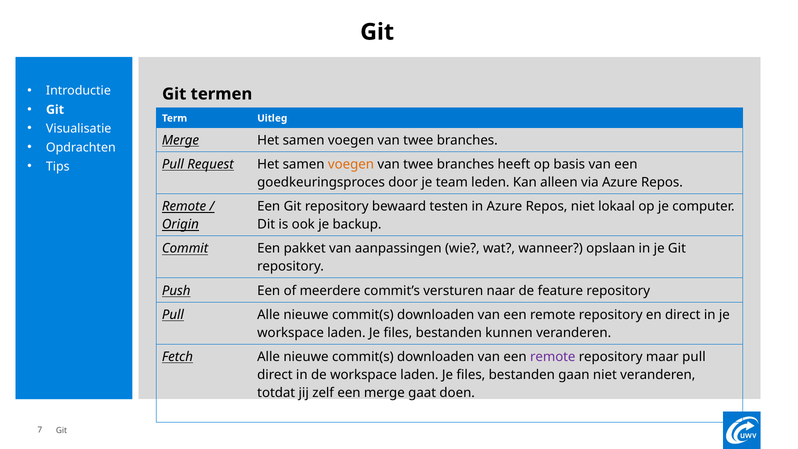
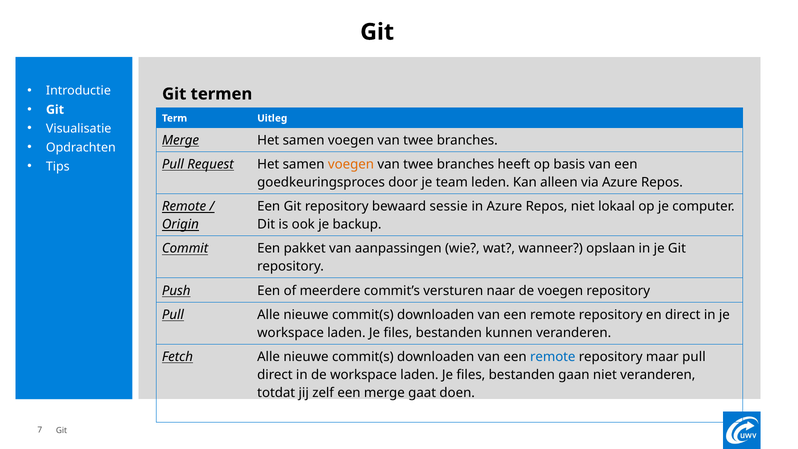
testen: testen -> sessie
de feature: feature -> voegen
remote at (553, 357) colour: purple -> blue
